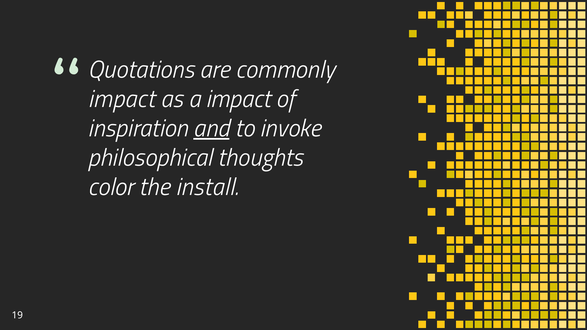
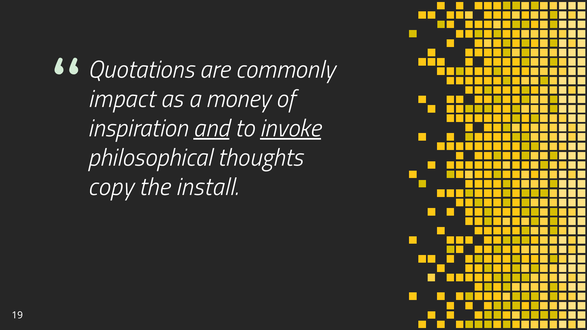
a impact: impact -> money
invoke underline: none -> present
color: color -> copy
